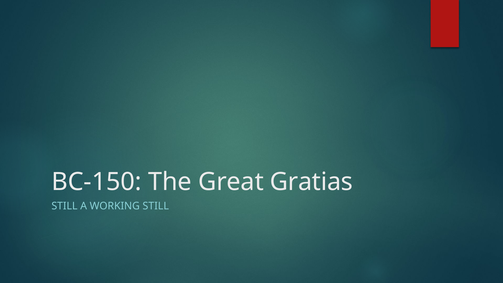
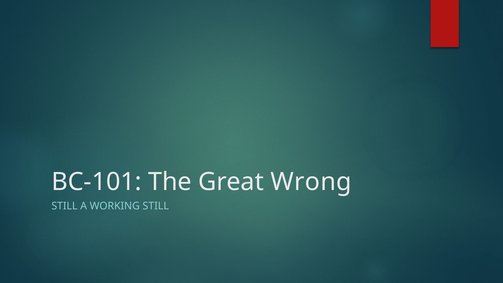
BC-150: BC-150 -> BC-101
Gratias: Gratias -> Wrong
